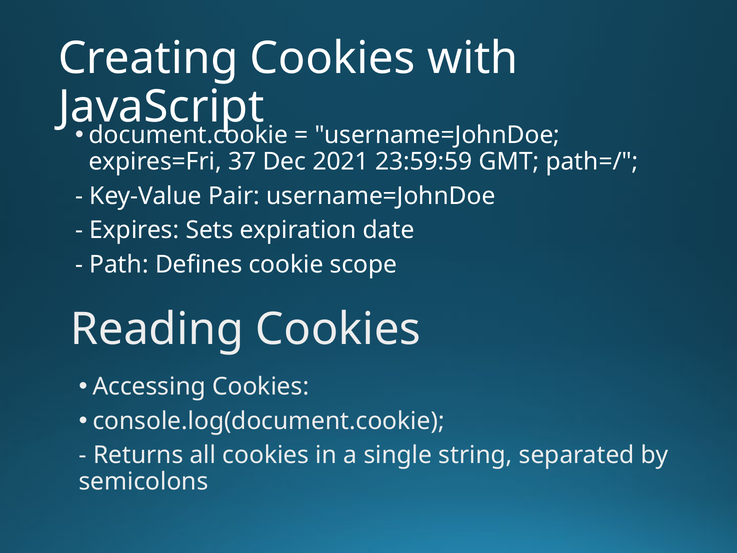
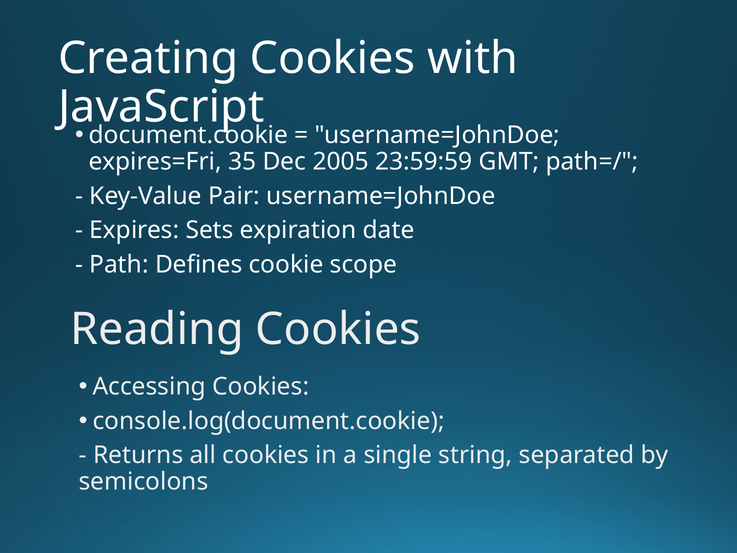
37: 37 -> 35
2021: 2021 -> 2005
